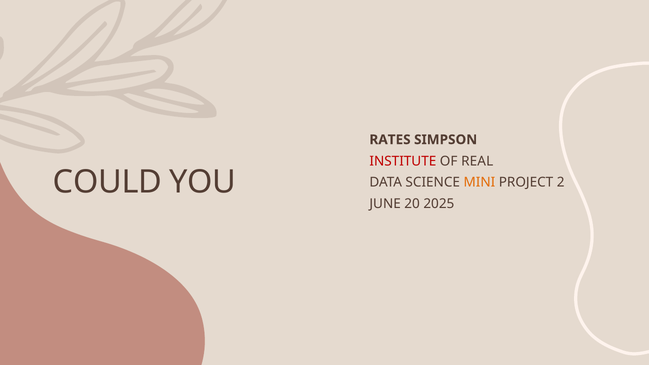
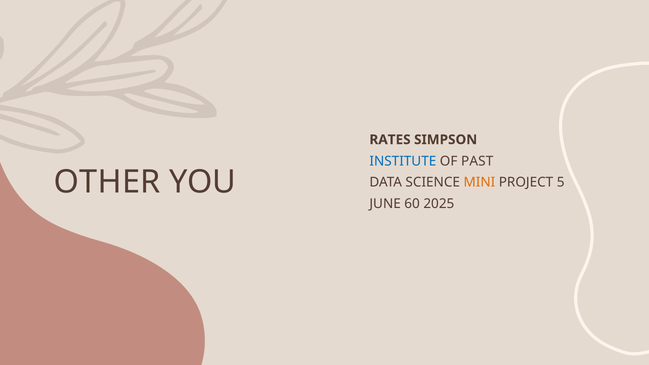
INSTITUTE colour: red -> blue
REAL: REAL -> PAST
COULD: COULD -> OTHER
2: 2 -> 5
20: 20 -> 60
